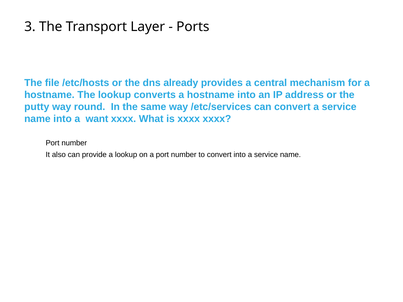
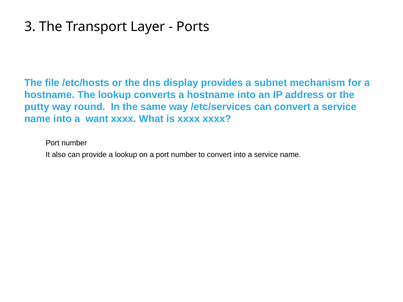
already: already -> display
central: central -> subnet
